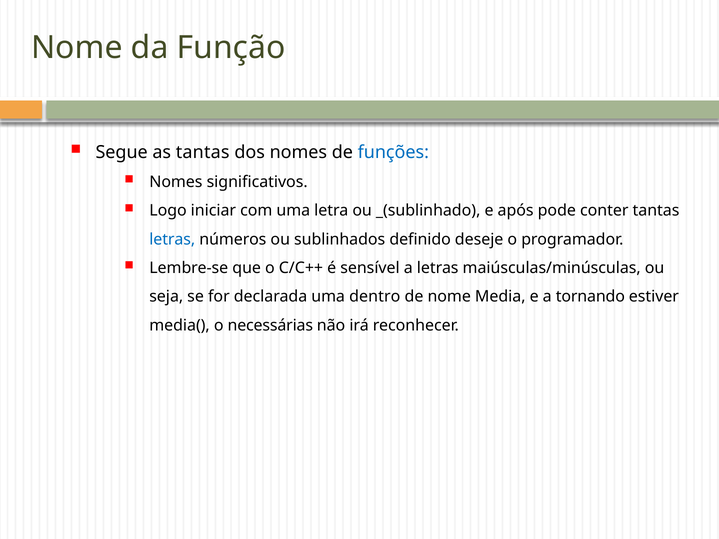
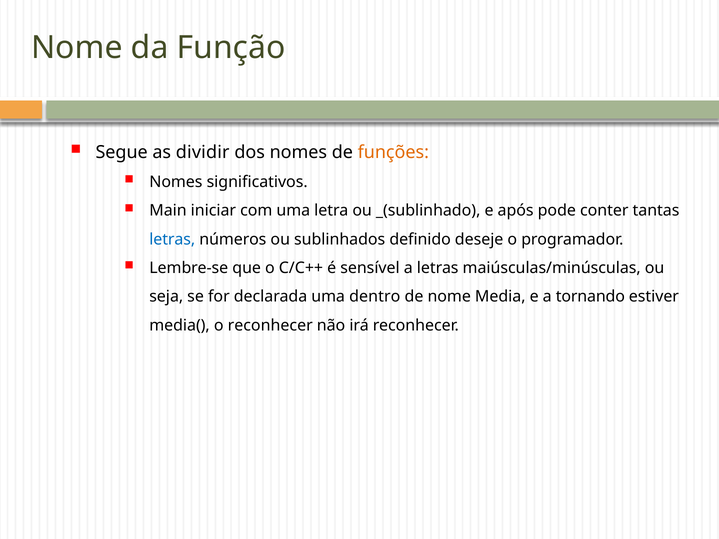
as tantas: tantas -> dividir
funções colour: blue -> orange
Logo: Logo -> Main
o necessárias: necessárias -> reconhecer
